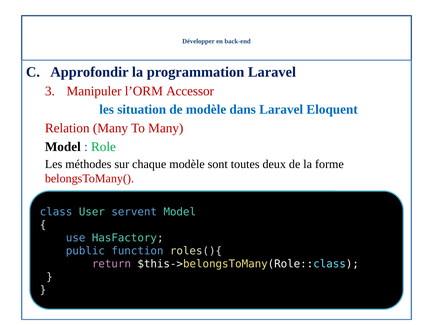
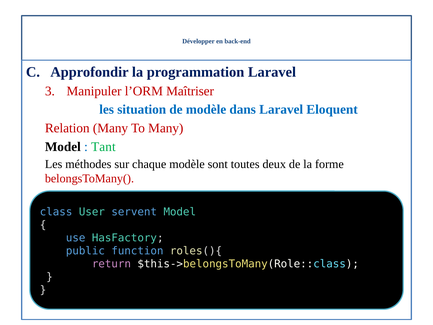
Accessor: Accessor -> Maîtriser
Role: Role -> Tant
